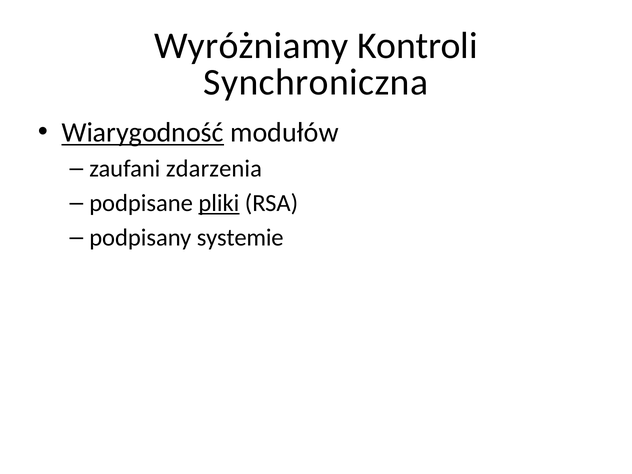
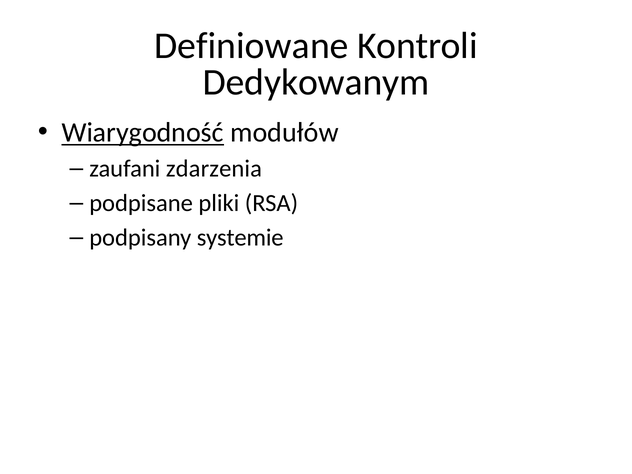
Wyróżniamy: Wyróżniamy -> Definiowane
Synchroniczna: Synchroniczna -> Dedykowanym
pliki underline: present -> none
